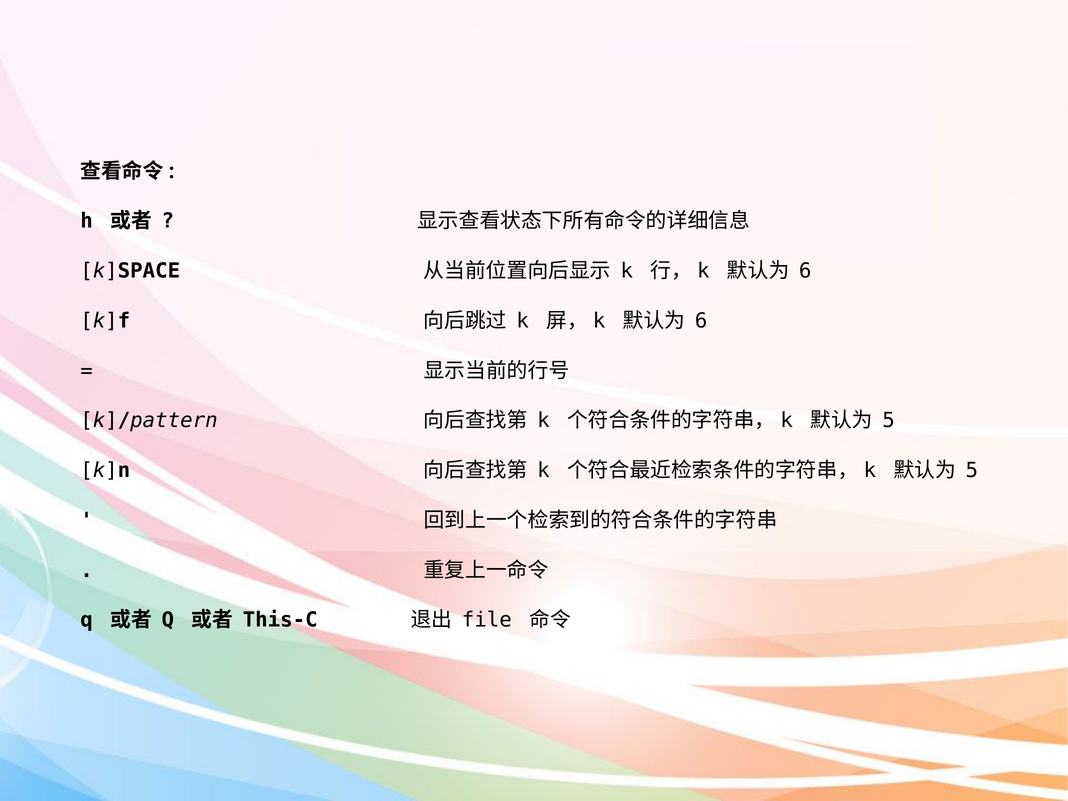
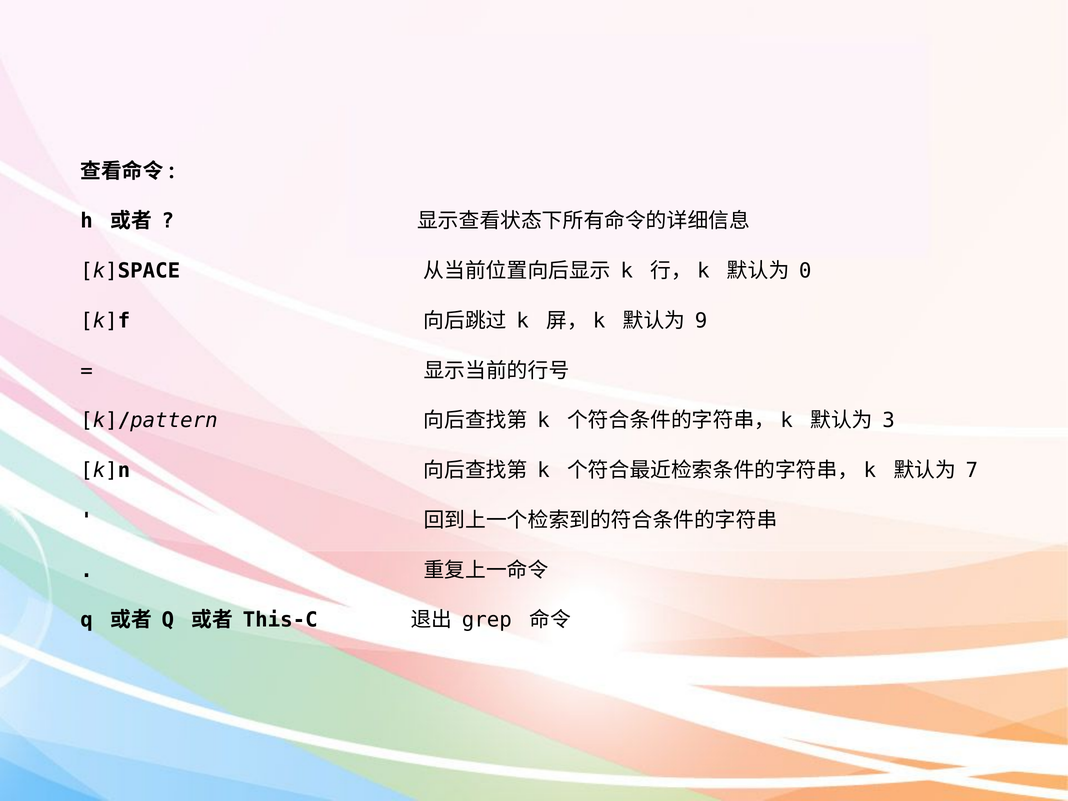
6 at (805, 271): 6 -> 0
6 at (701, 321): 6 -> 9
5 at (889, 421): 5 -> 3
5 at (972, 470): 5 -> 7
file: file -> grep
